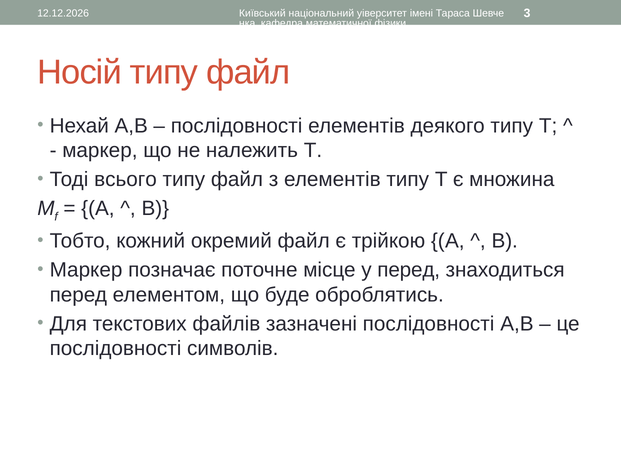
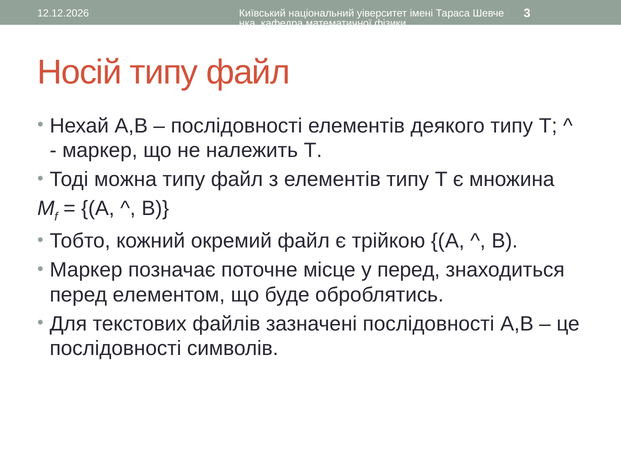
всього: всього -> можна
